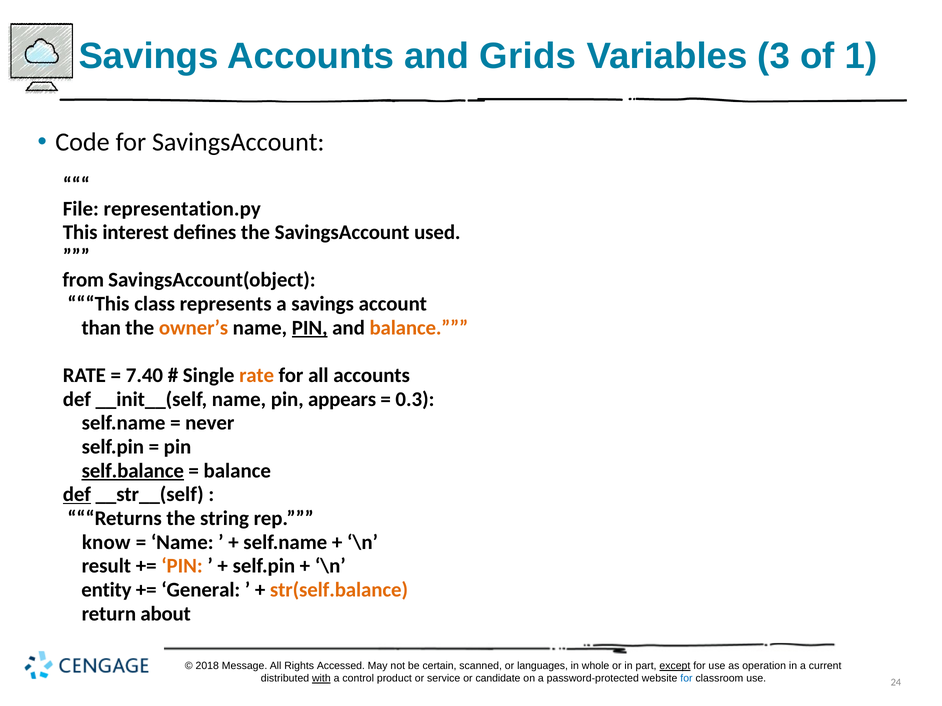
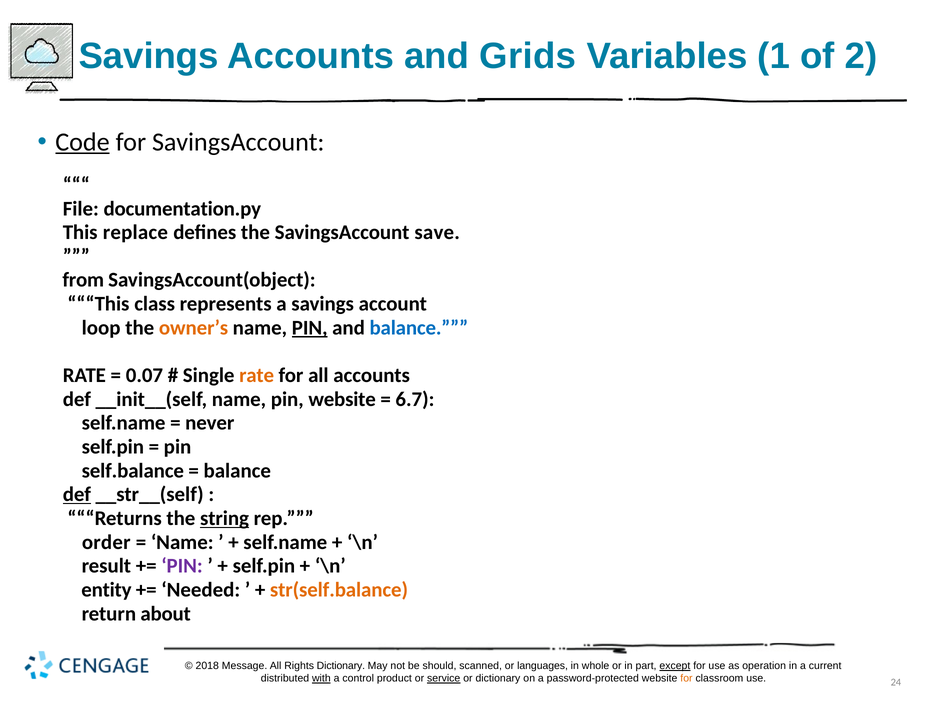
3: 3 -> 1
1: 1 -> 2
Code underline: none -> present
representation.py: representation.py -> documentation.py
interest: interest -> replace
used: used -> save
than: than -> loop
balance at (419, 328) colour: orange -> blue
7.40: 7.40 -> 0.07
pin appears: appears -> website
0.3: 0.3 -> 6.7
self.balance underline: present -> none
string underline: none -> present
know: know -> order
PIN at (182, 566) colour: orange -> purple
General: General -> Needed
Rights Accessed: Accessed -> Dictionary
certain: certain -> should
service underline: none -> present
or candidate: candidate -> dictionary
for at (686, 679) colour: blue -> orange
